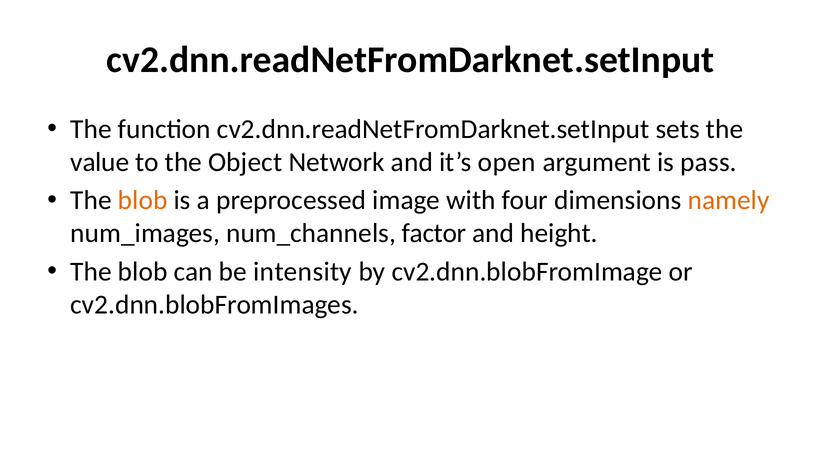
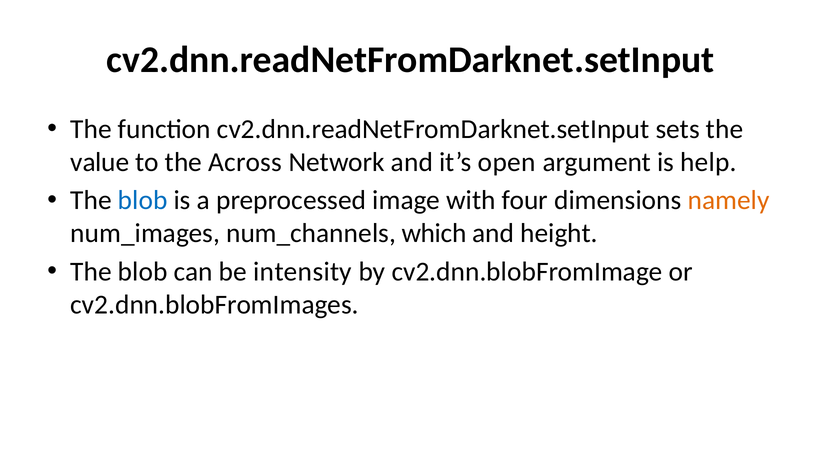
Object: Object -> Across
pass: pass -> help
blob at (143, 201) colour: orange -> blue
factor: factor -> which
